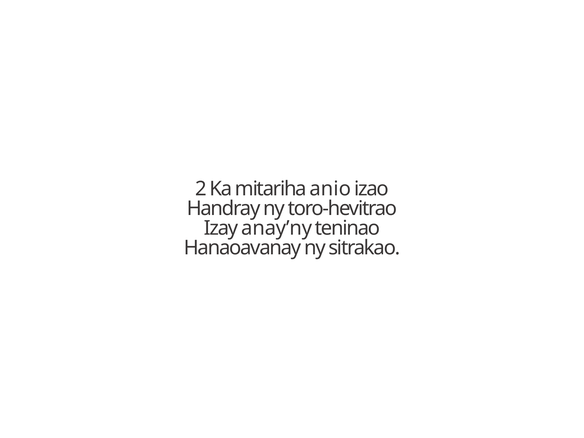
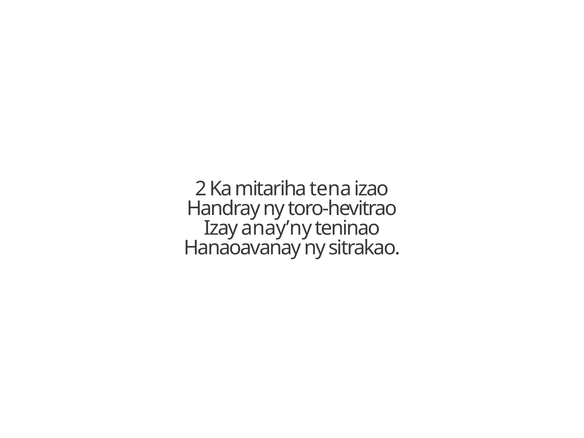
anio: anio -> tena
